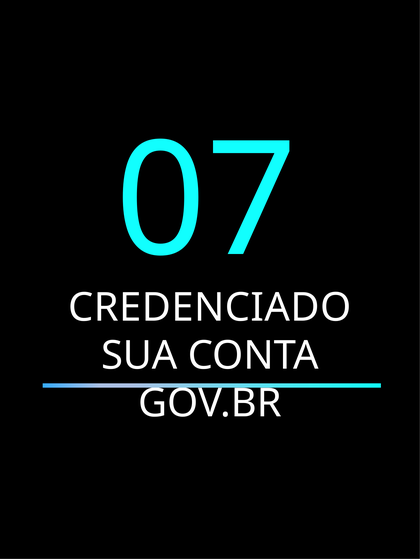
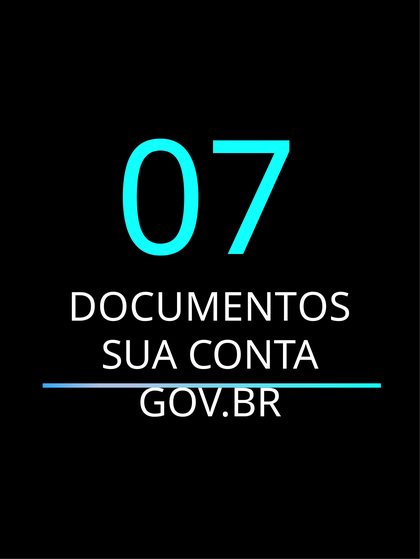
CREDENCIADO: CREDENCIADO -> DOCUMENTOS
